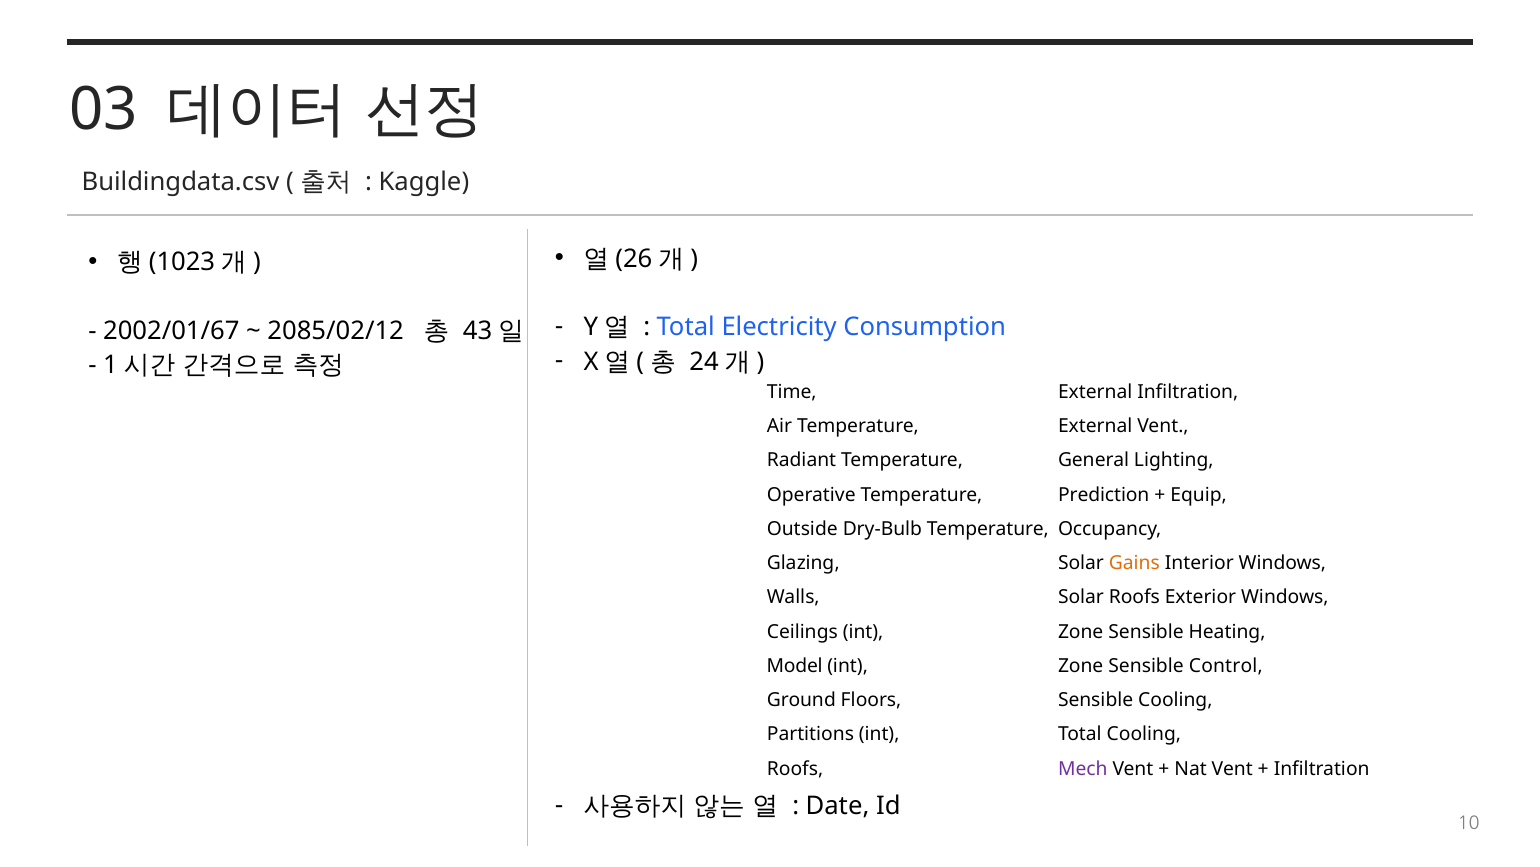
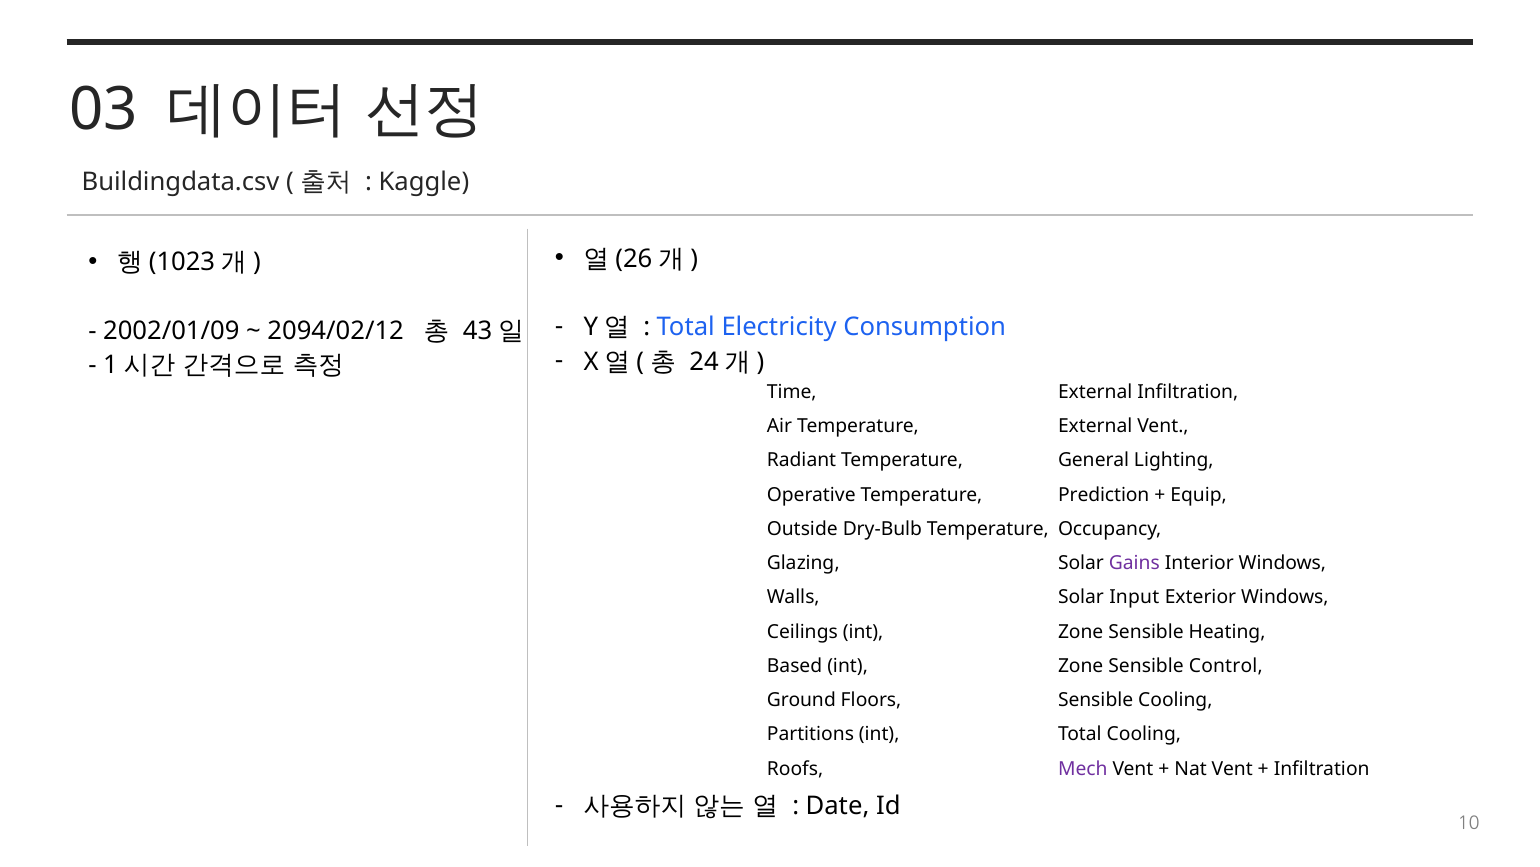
2002/01/67: 2002/01/67 -> 2002/01/09
2085/02/12: 2085/02/12 -> 2094/02/12
Gains colour: orange -> purple
Solar Roofs: Roofs -> Input
Model: Model -> Based
